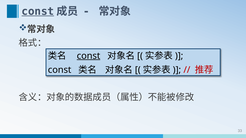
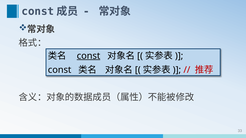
const at (38, 11) underline: present -> none
